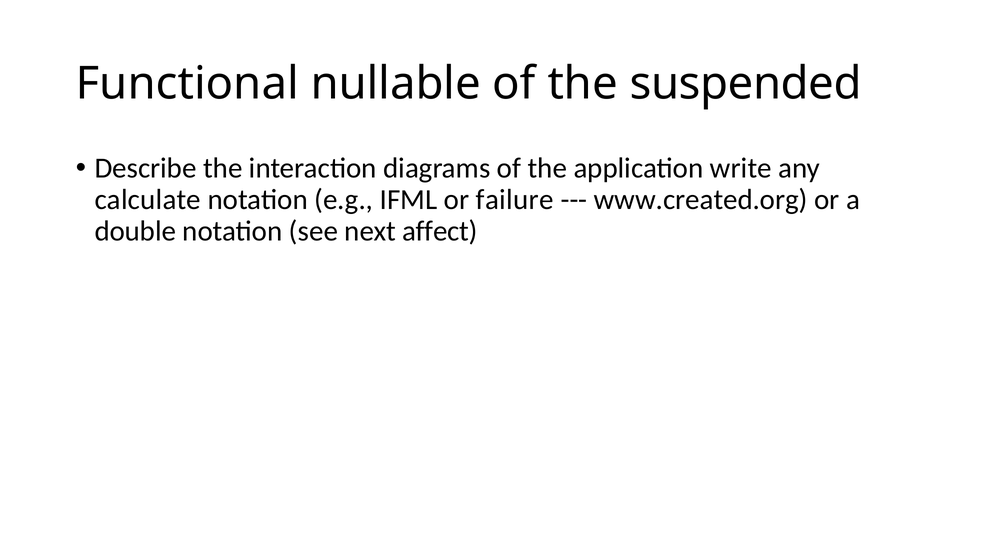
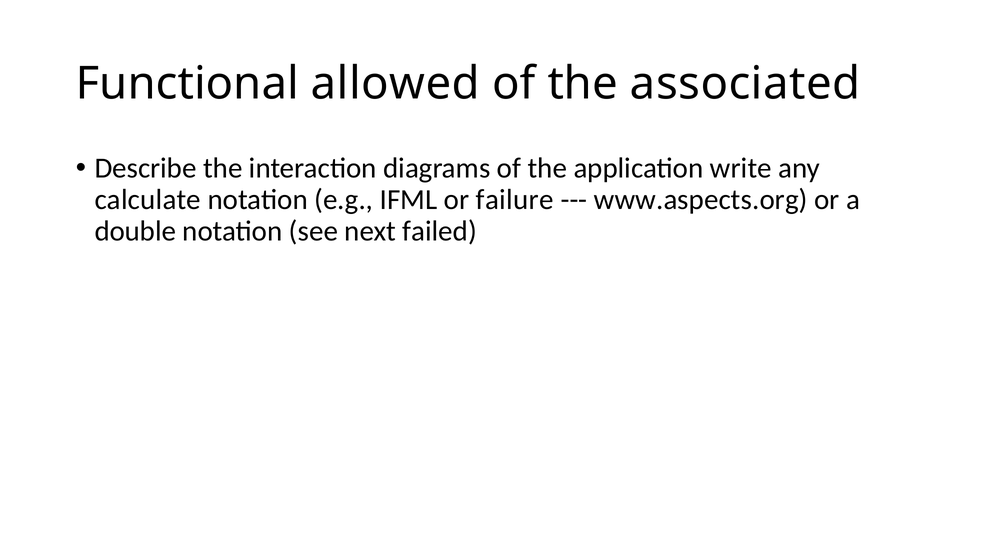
nullable: nullable -> allowed
suspended: suspended -> associated
www.created.org: www.created.org -> www.aspects.org
affect: affect -> failed
